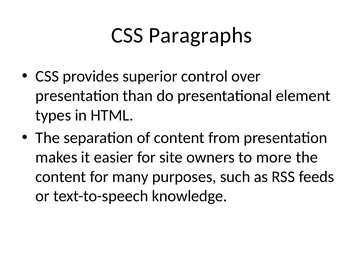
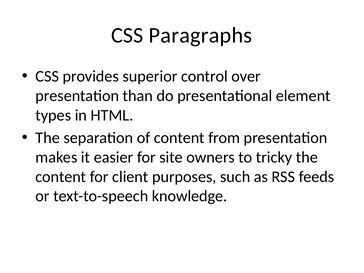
more: more -> tricky
many: many -> client
